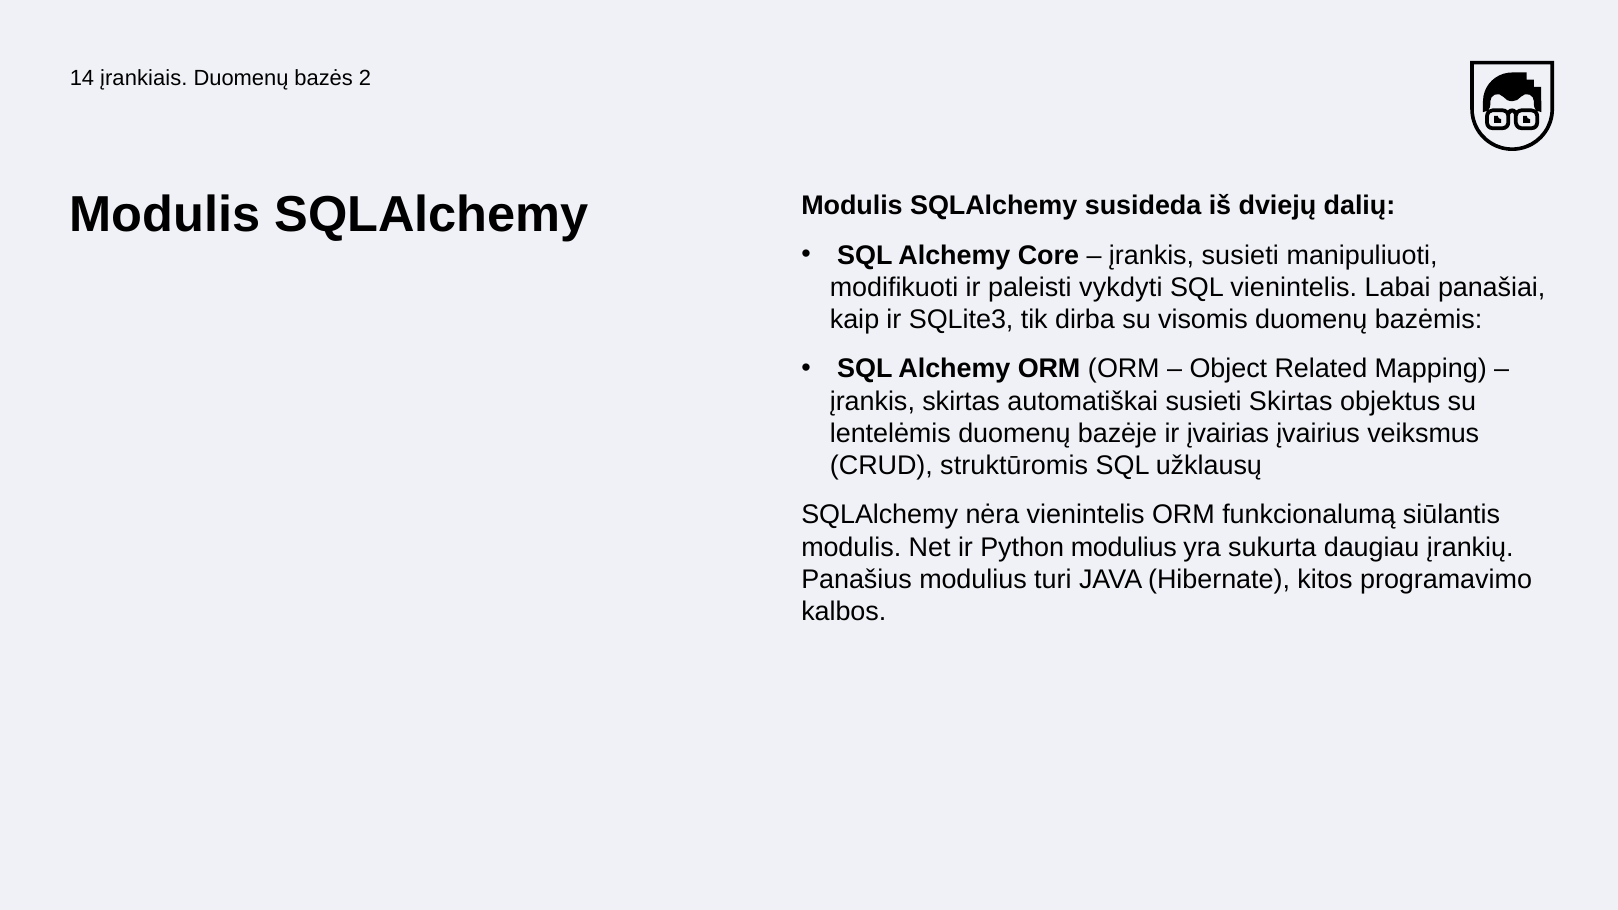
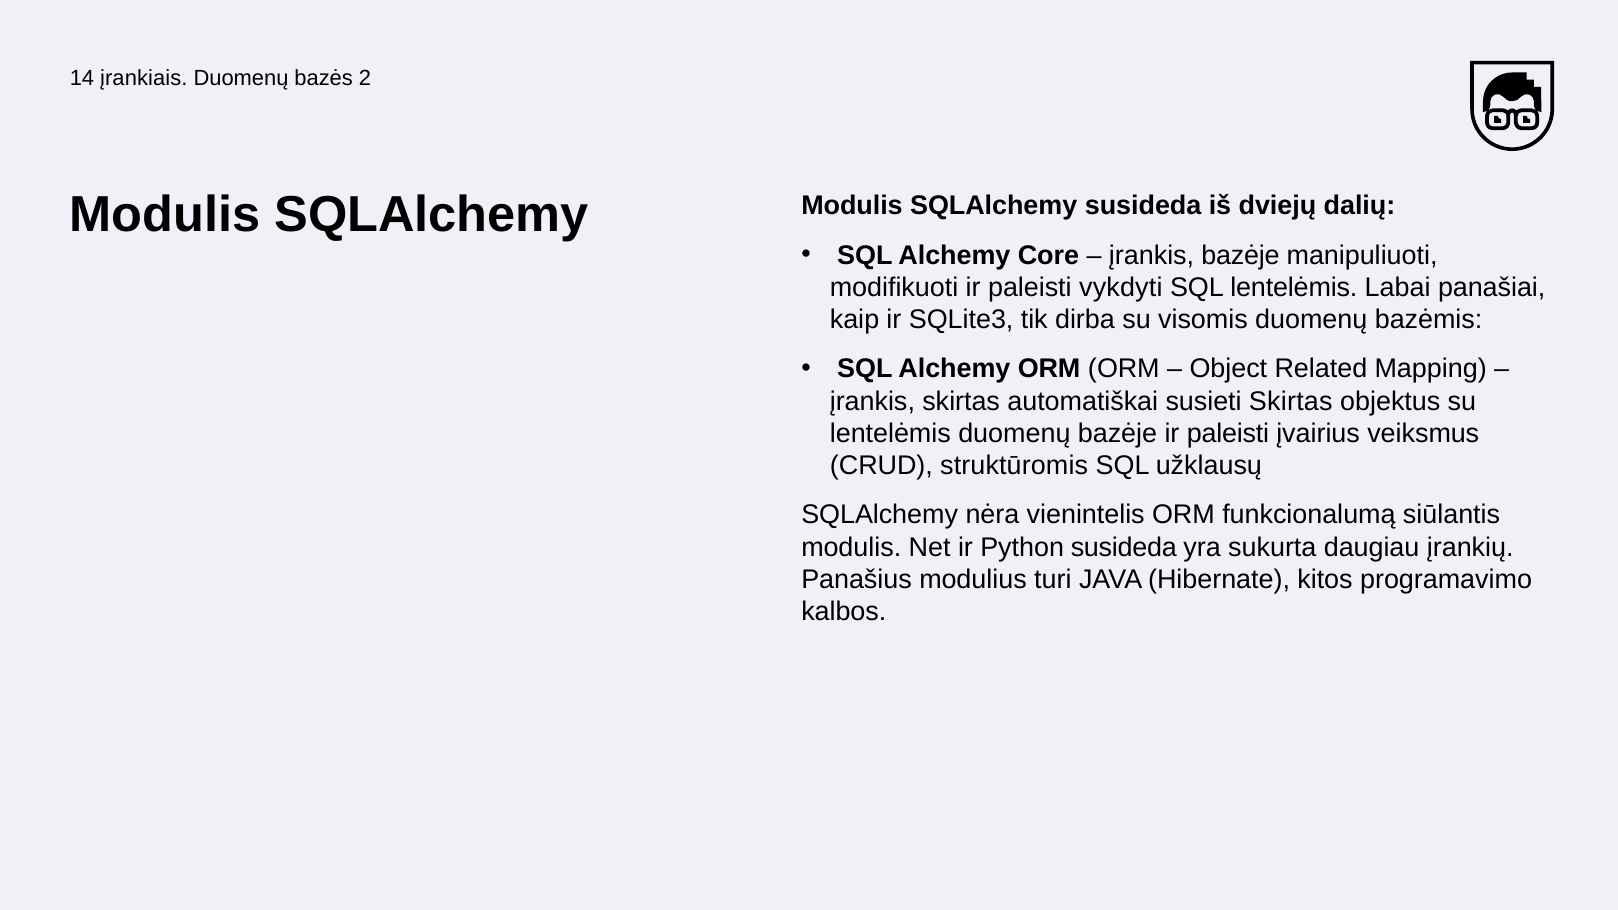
įrankis susieti: susieti -> bazėje
SQL vienintelis: vienintelis -> lentelėmis
bazėje ir įvairias: įvairias -> paleisti
Python modulius: modulius -> susideda
